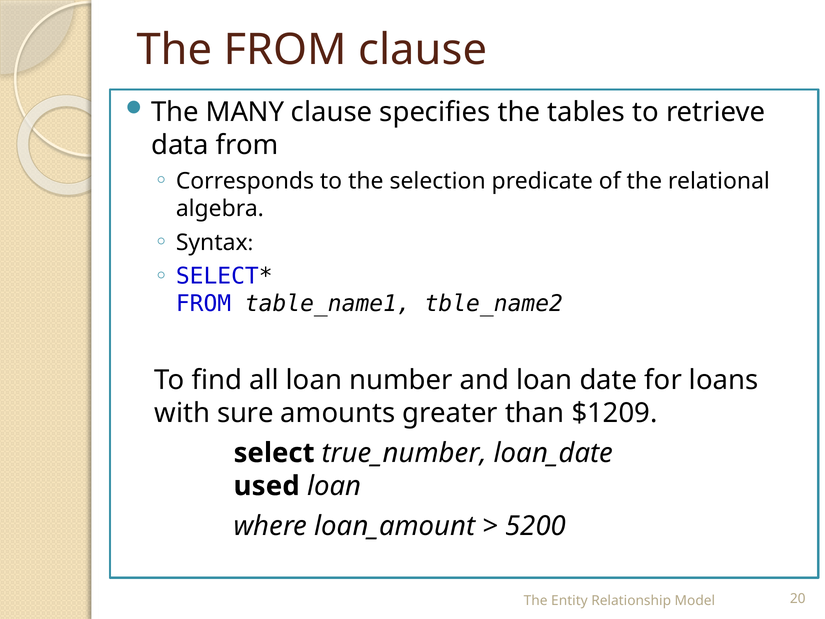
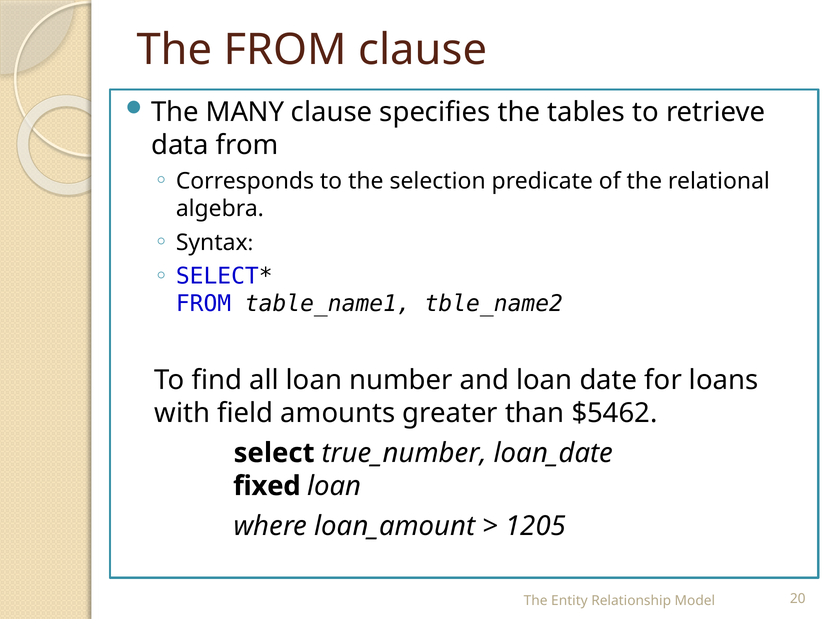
sure: sure -> field
$1209: $1209 -> $5462
used: used -> fixed
5200: 5200 -> 1205
